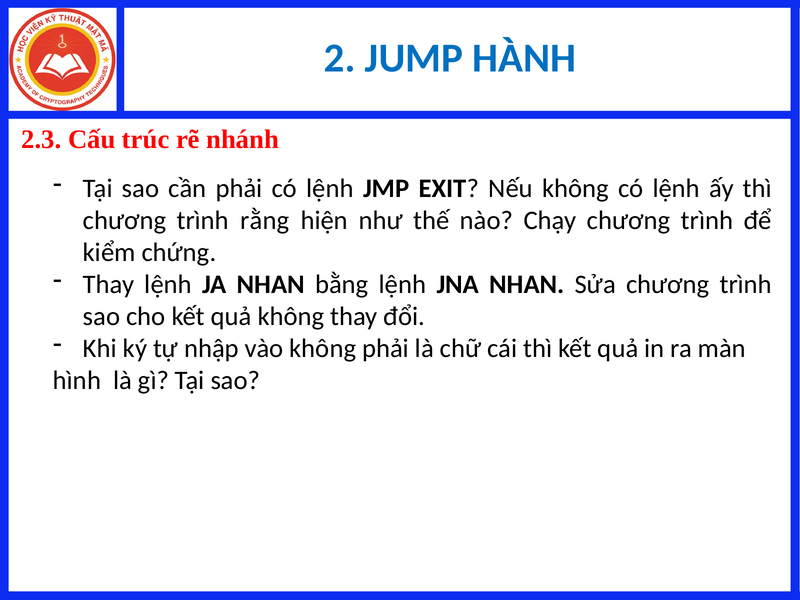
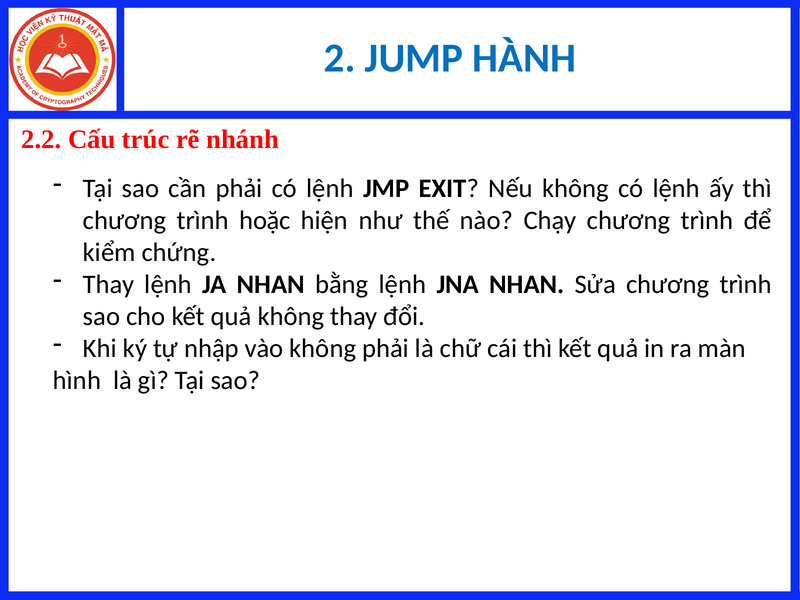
2.3: 2.3 -> 2.2
rằng: rằng -> hoặc
